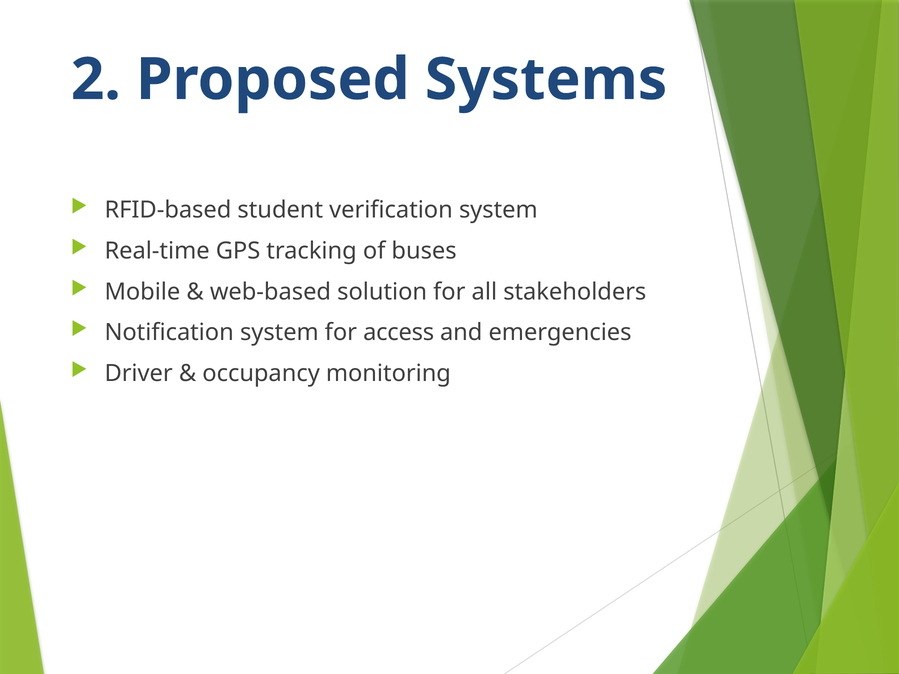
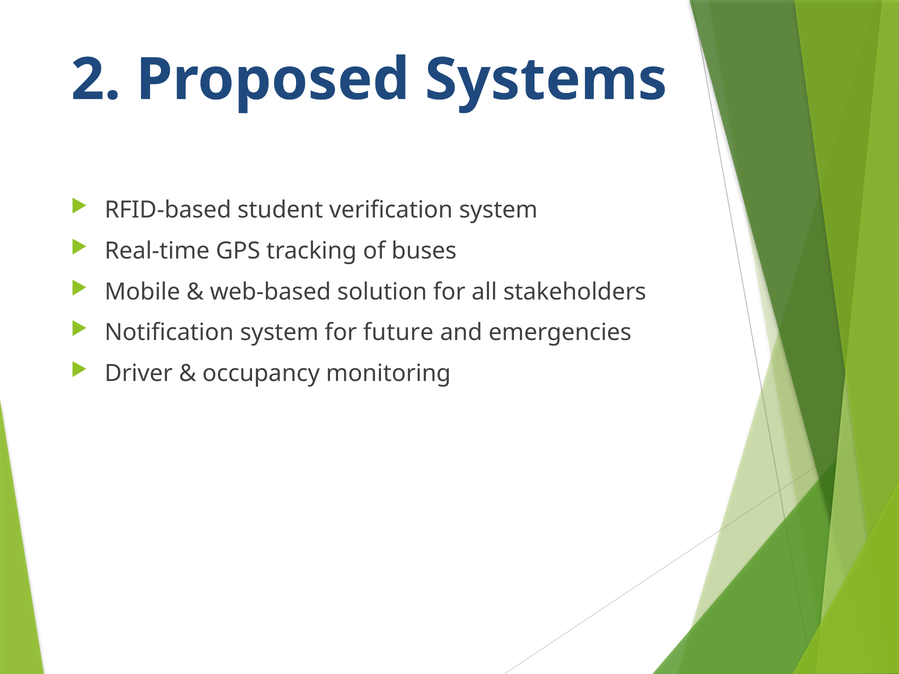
access: access -> future
